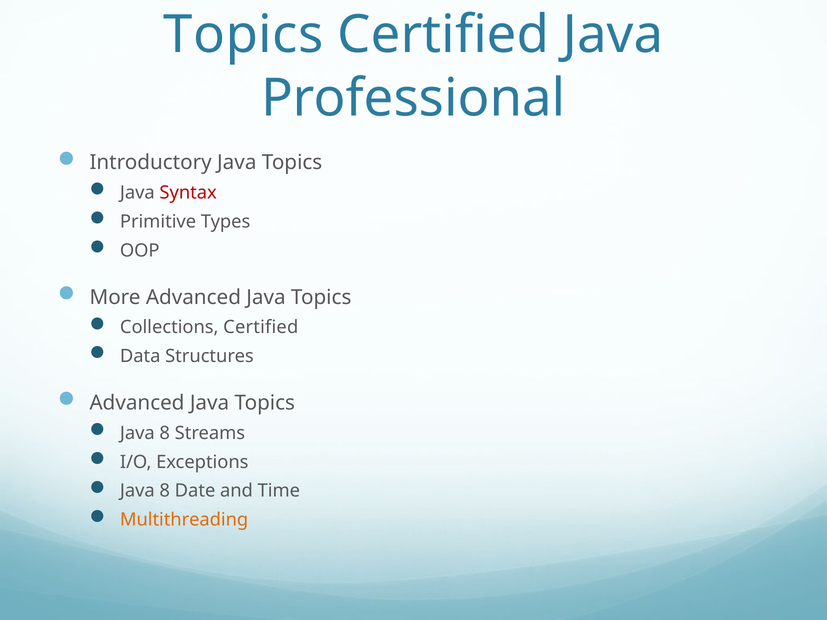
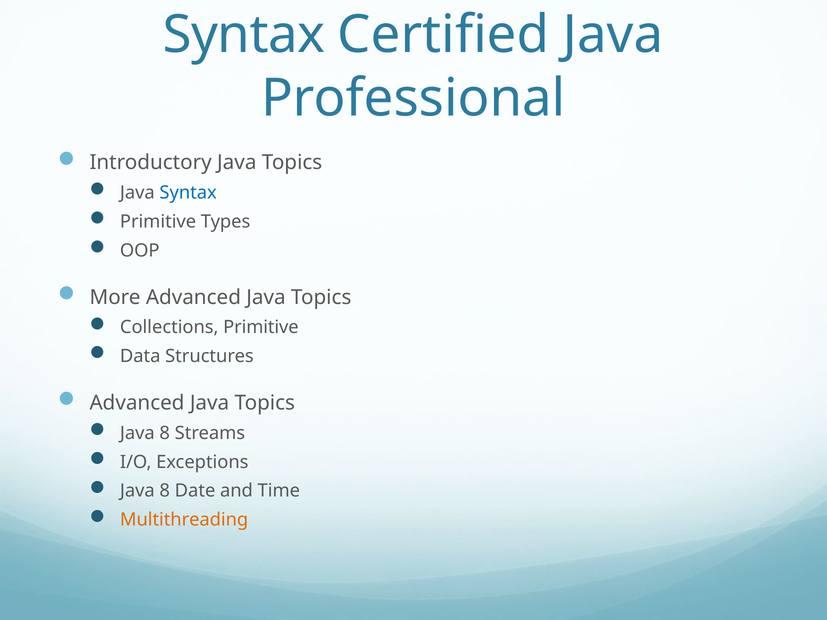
Topics at (243, 35): Topics -> Syntax
Syntax at (188, 193) colour: red -> blue
Collections Certified: Certified -> Primitive
